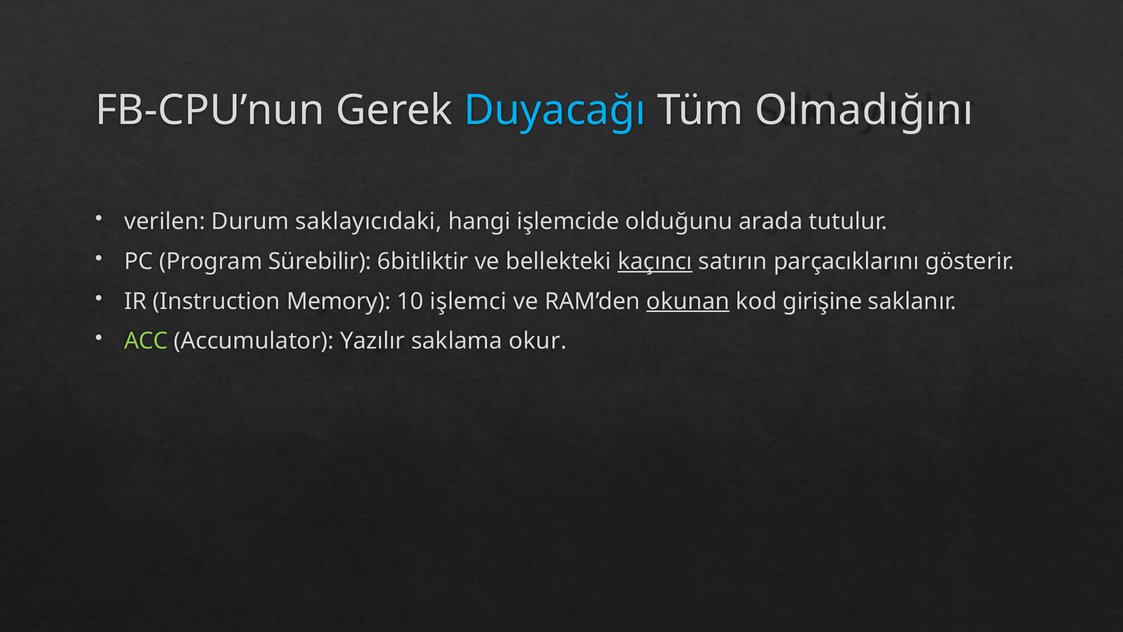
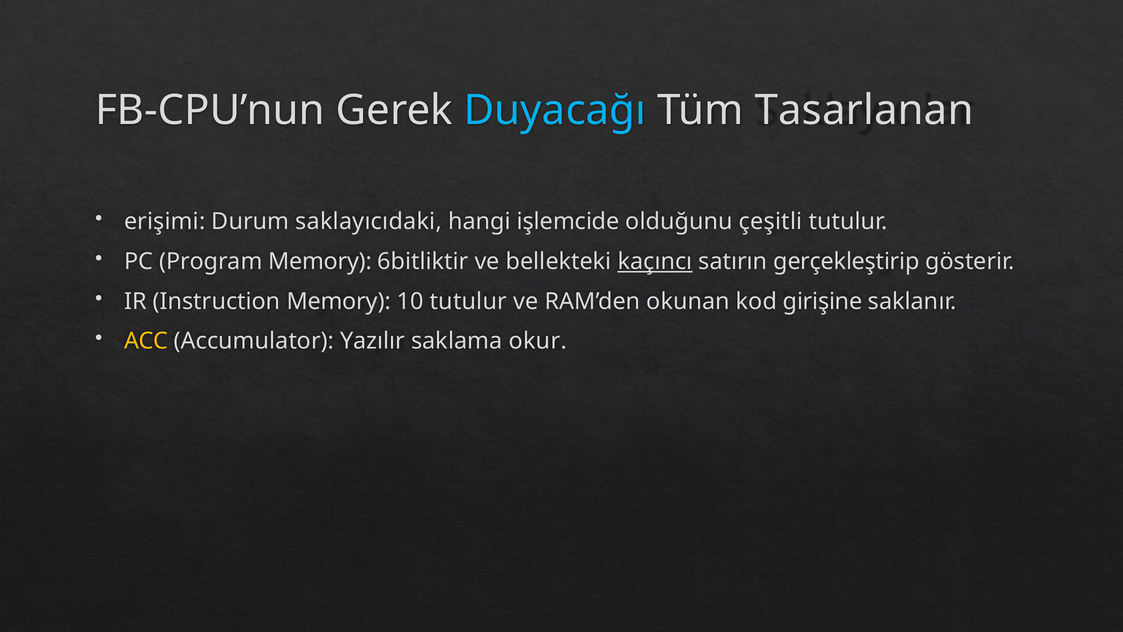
Olmadığını: Olmadığını -> Tasarlanan
verilen: verilen -> erişimi
arada: arada -> çeşitli
Program Sürebilir: Sürebilir -> Memory
parçacıklarını: parçacıklarını -> gerçekleştirip
10 işlemci: işlemci -> tutulur
okunan underline: present -> none
ACC colour: light green -> yellow
